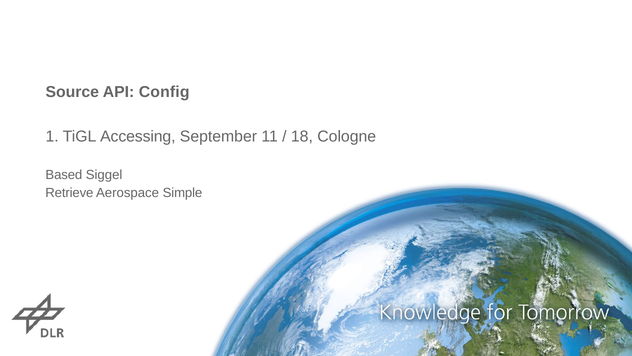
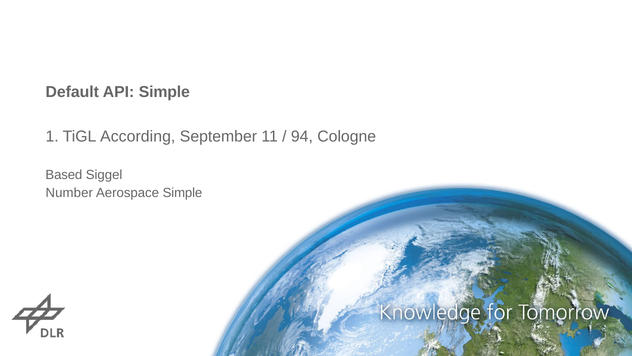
Source: Source -> Default
API Config: Config -> Simple
Accessing: Accessing -> According
18: 18 -> 94
Retrieve: Retrieve -> Number
